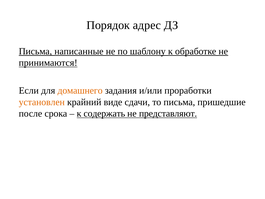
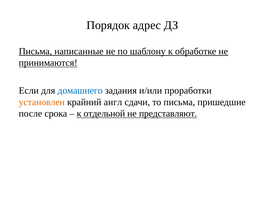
домашнего colour: orange -> blue
виде: виде -> англ
содержать: содержать -> отдельной
